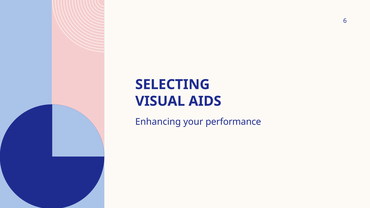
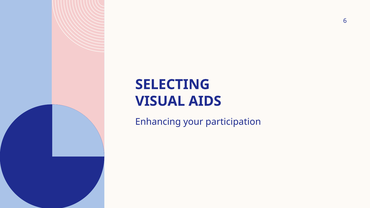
performance: performance -> participation
